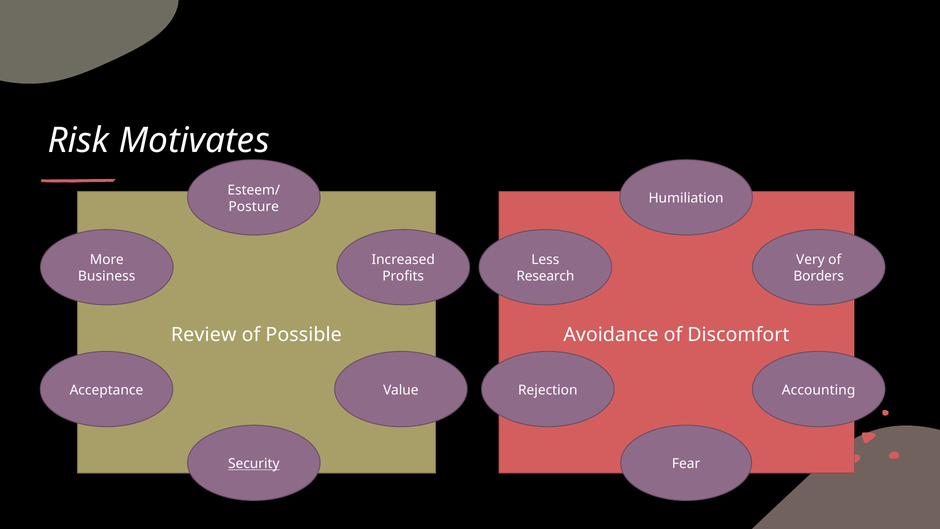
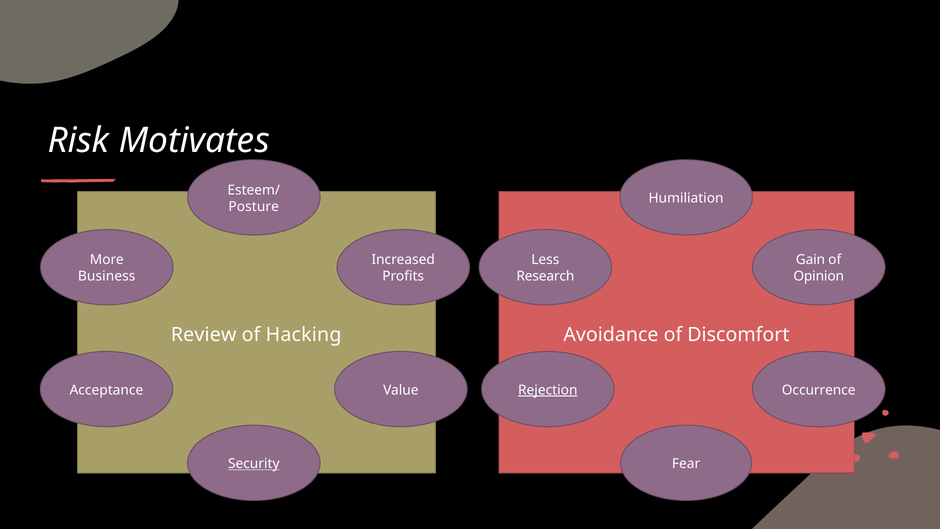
Very: Very -> Gain
Borders: Borders -> Opinion
Possible: Possible -> Hacking
Rejection underline: none -> present
Accounting: Accounting -> Occurrence
